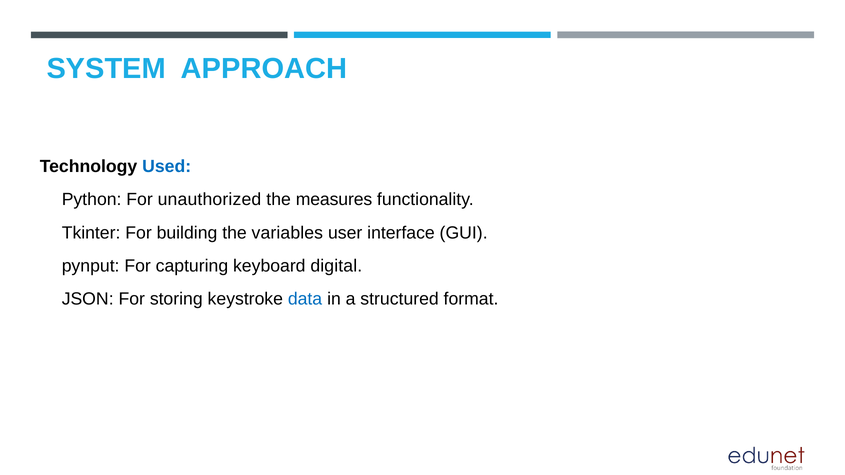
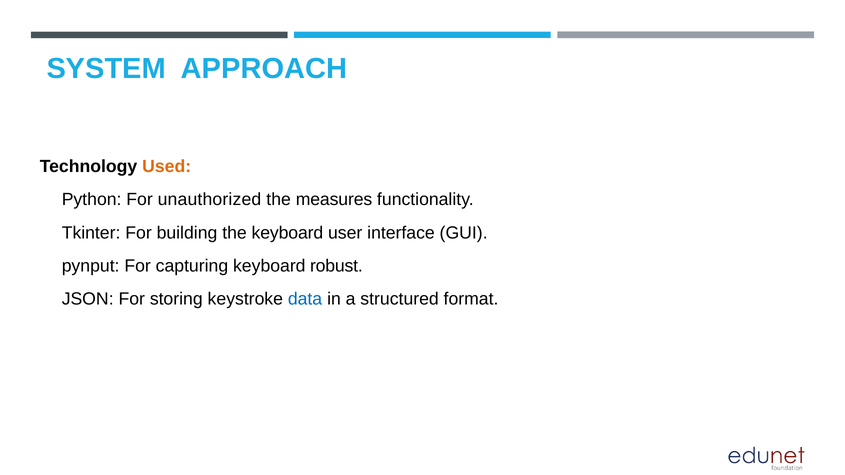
Used colour: blue -> orange
the variables: variables -> keyboard
digital: digital -> robust
